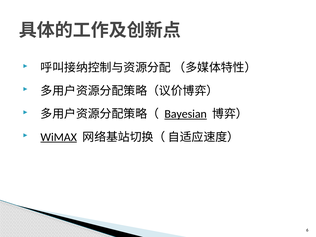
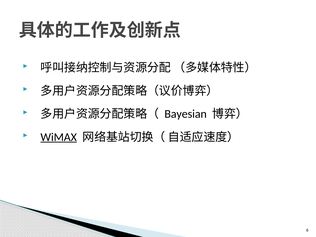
Bayesian underline: present -> none
